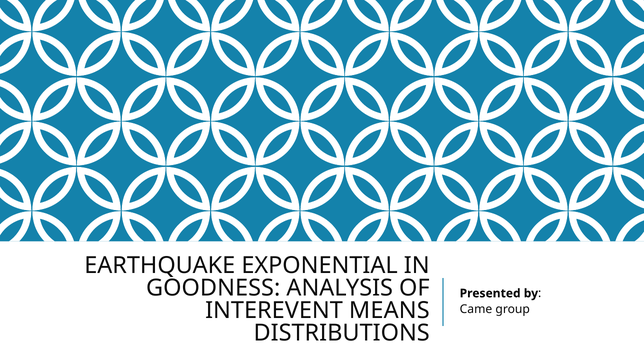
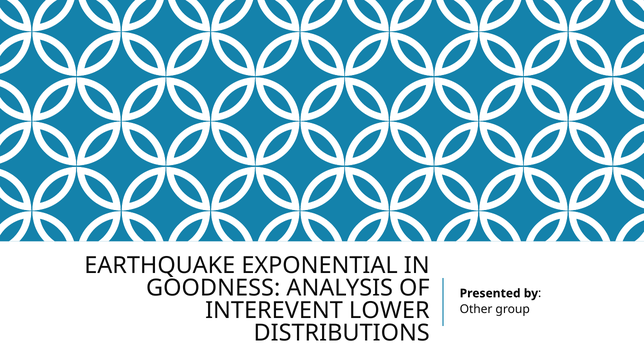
MEANS: MEANS -> LOWER
Came: Came -> Other
